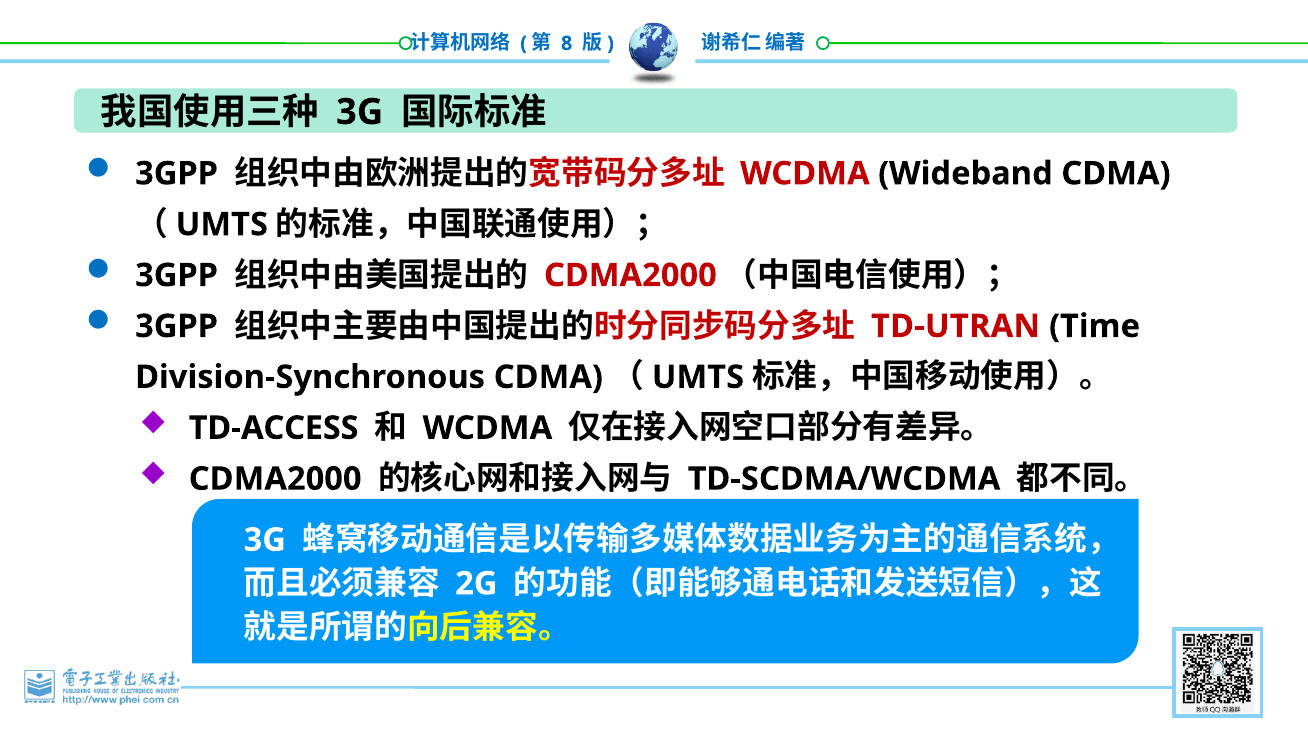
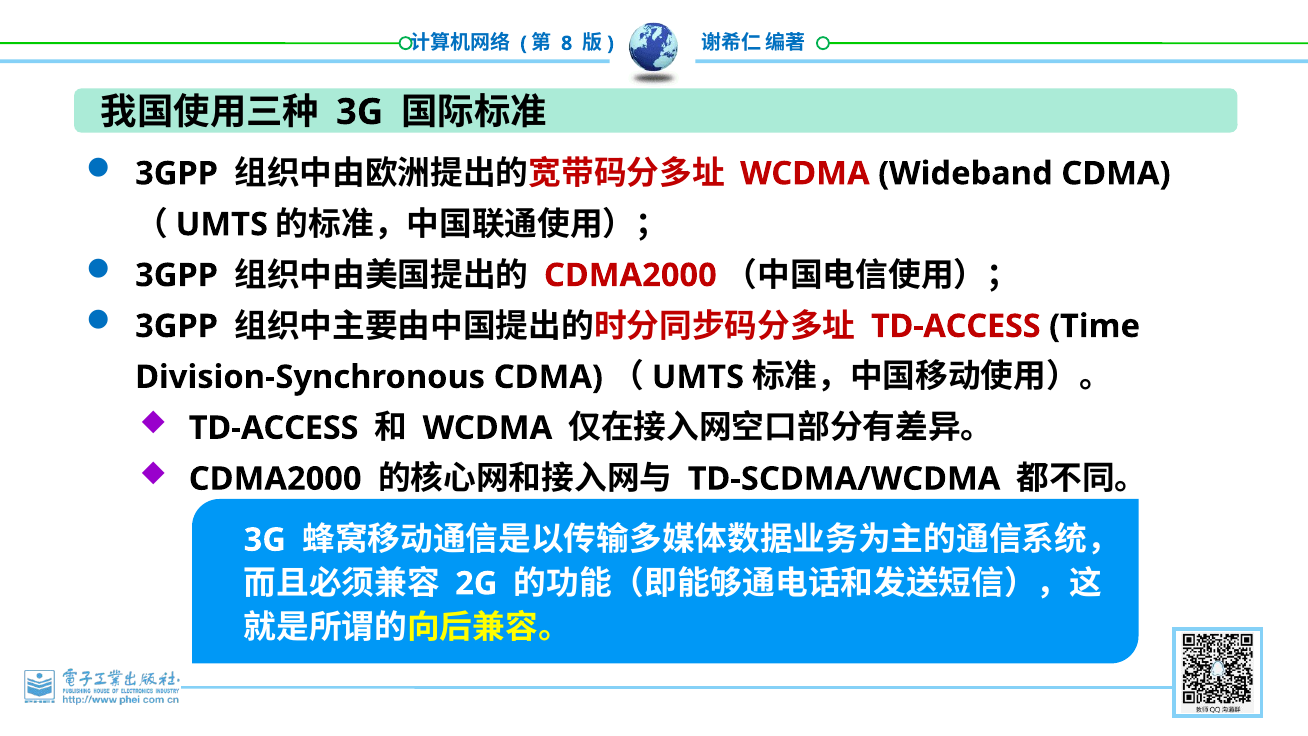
TD-UTRAN at (956, 326): TD-UTRAN -> TD-ACCESS
